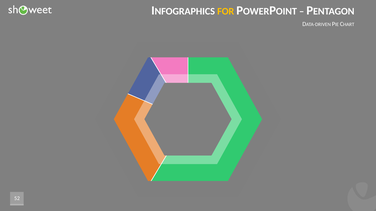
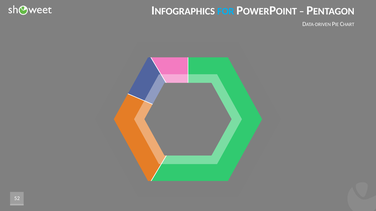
FOR colour: yellow -> light blue
